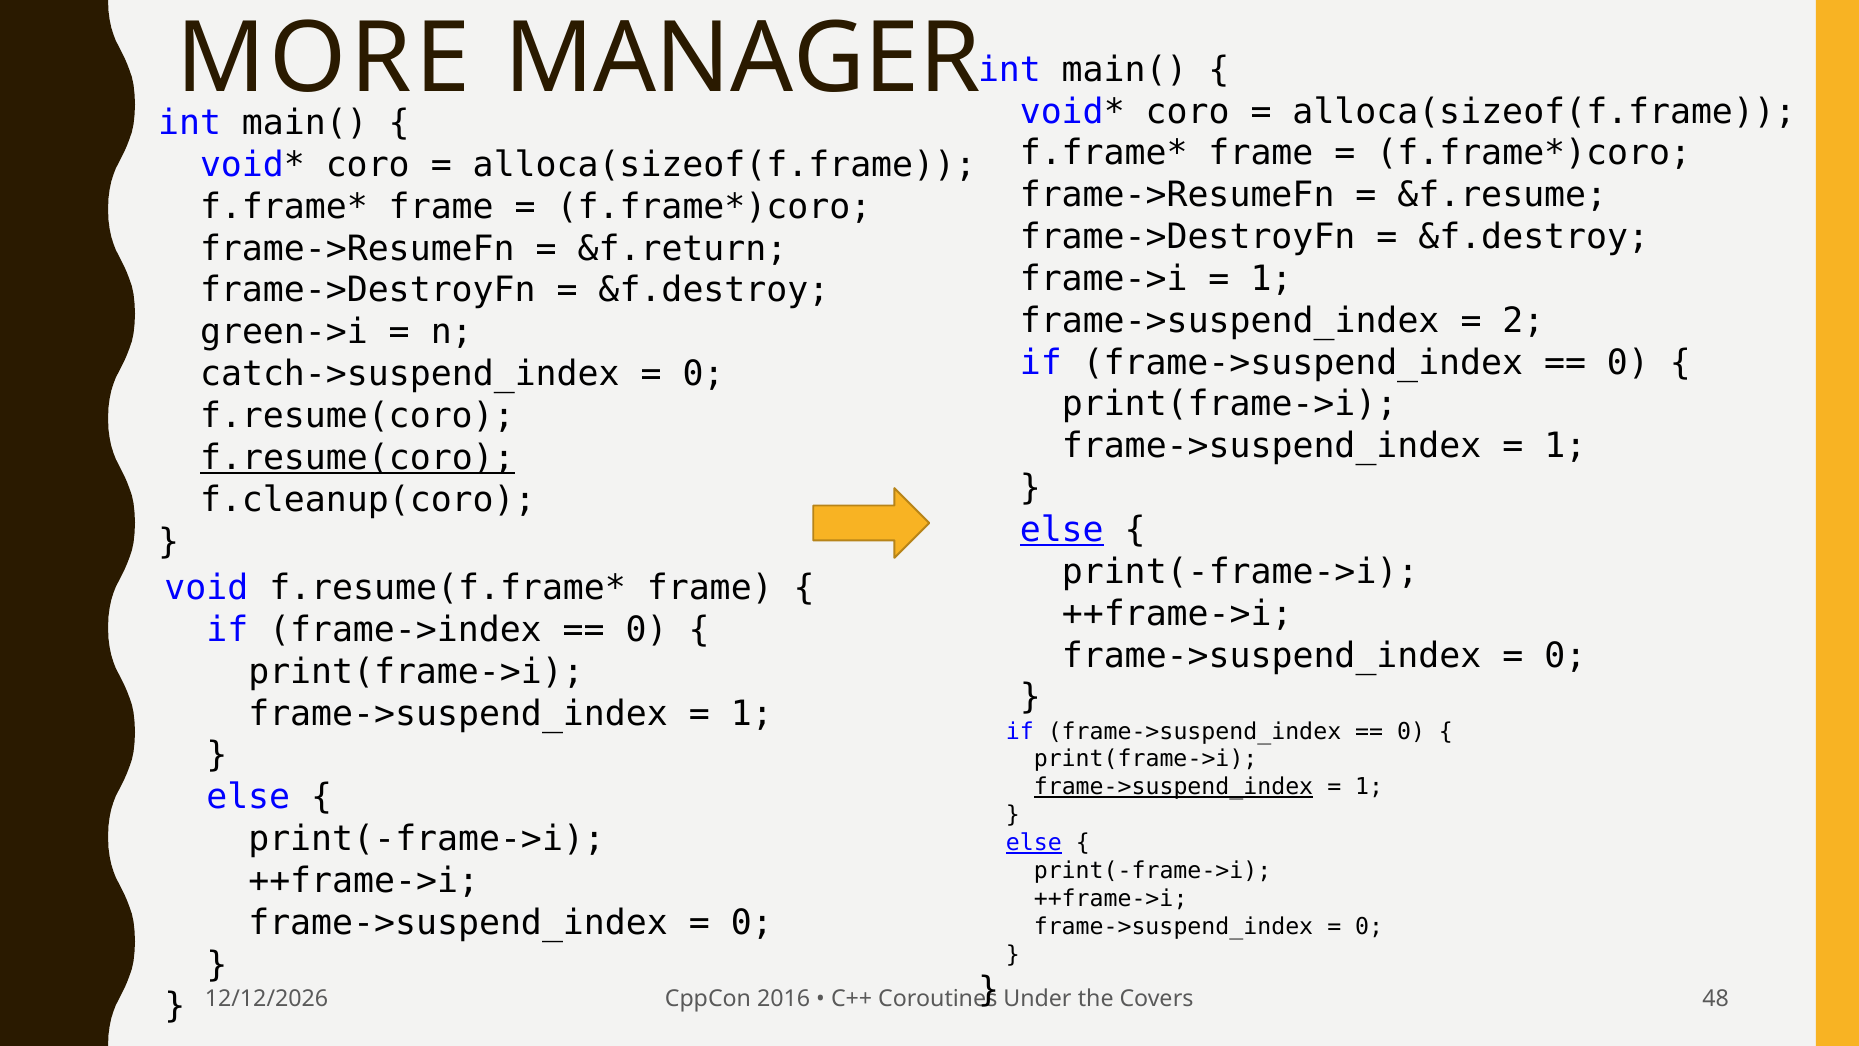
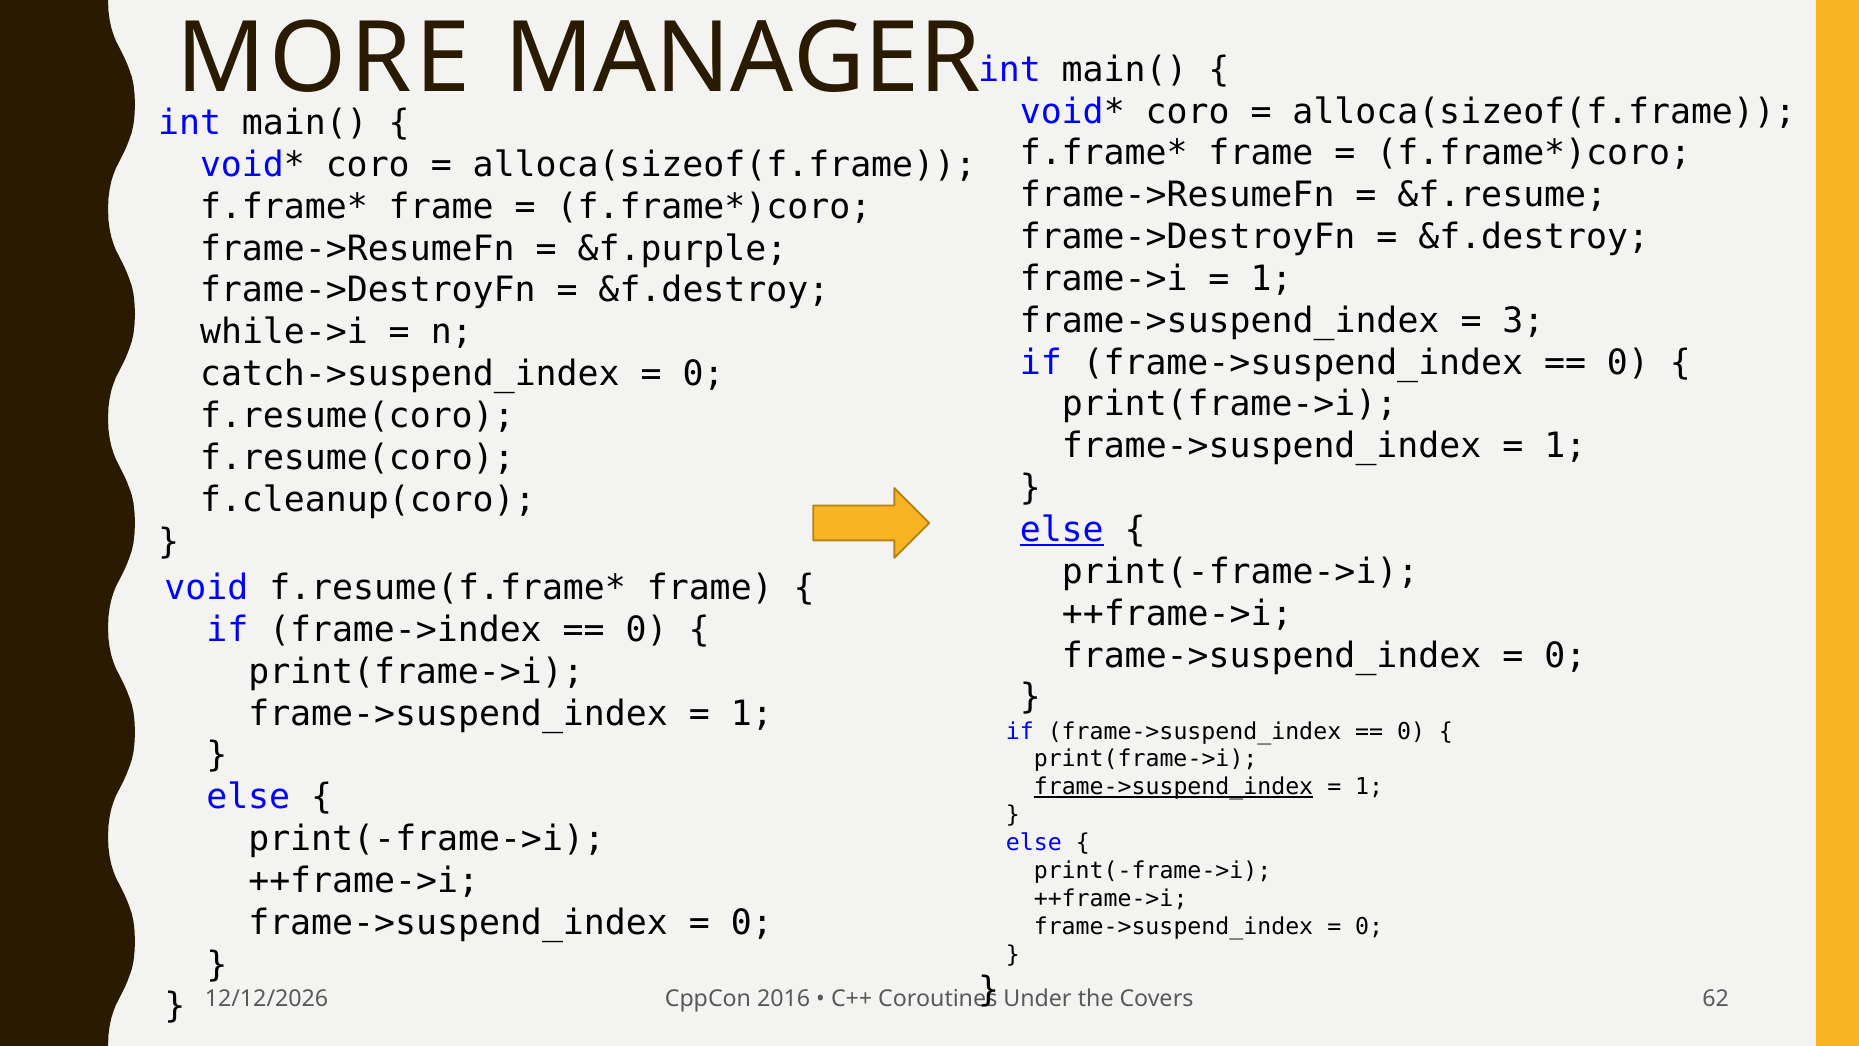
&f.return: &f.return -> &f.purple
2: 2 -> 3
green->i: green->i -> while->i
f.resume(coro at (357, 458) underline: present -> none
else at (1034, 843) underline: present -> none
48: 48 -> 62
